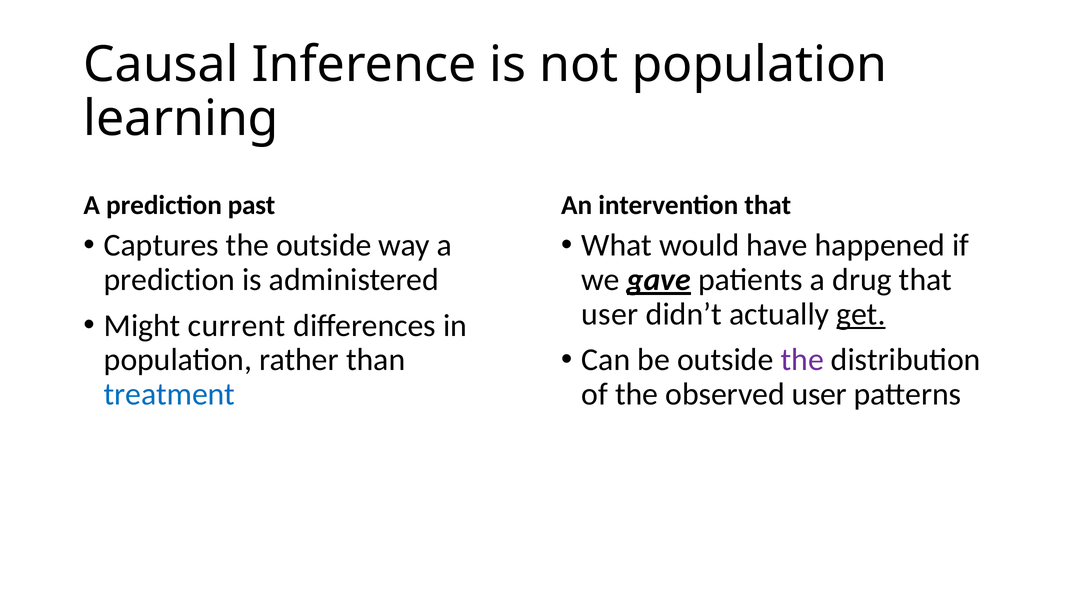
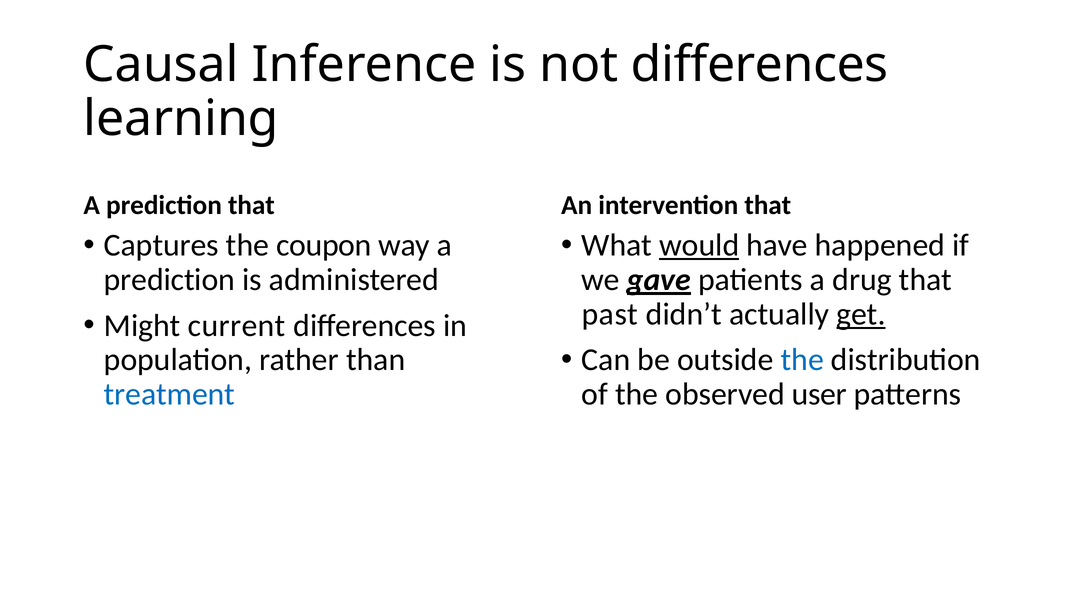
not population: population -> differences
prediction past: past -> that
the outside: outside -> coupon
would underline: none -> present
user at (610, 314): user -> past
the at (802, 360) colour: purple -> blue
